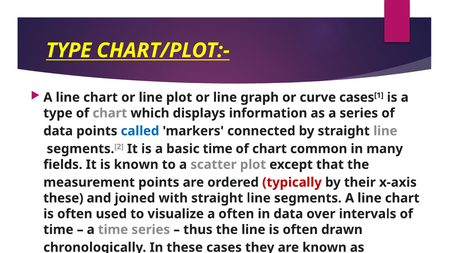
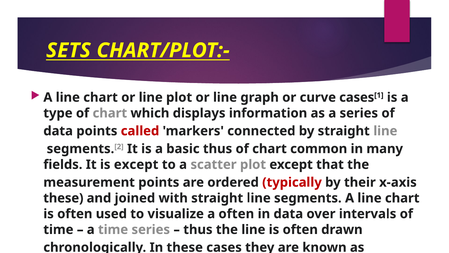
TYPE at (69, 50): TYPE -> SETS
called colour: blue -> red
basic time: time -> thus
is known: known -> except
